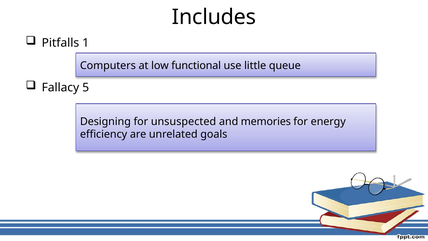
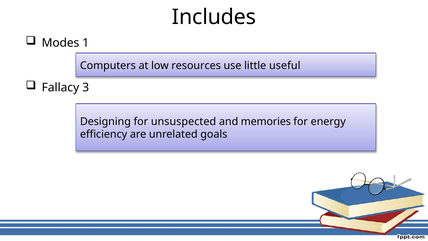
Pitfalls: Pitfalls -> Modes
functional: functional -> resources
queue: queue -> useful
5: 5 -> 3
